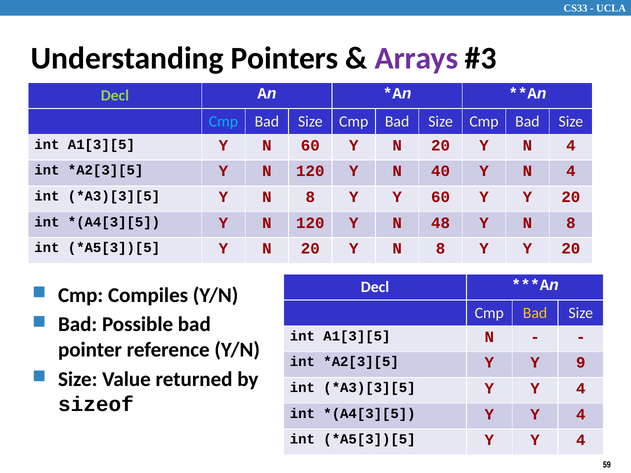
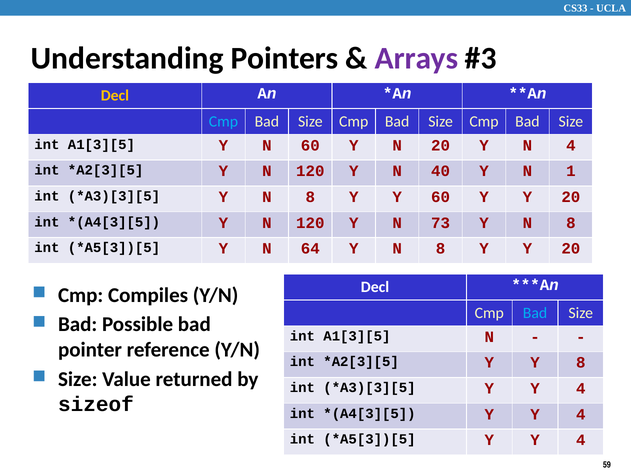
Decl at (115, 96) colour: light green -> yellow
40 Y N 4: 4 -> 1
48: 48 -> 73
20 at (310, 249): 20 -> 64
Bad at (535, 313) colour: yellow -> light blue
Y 9: 9 -> 8
